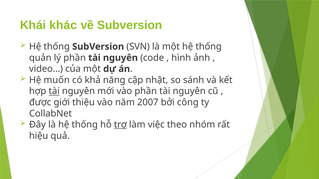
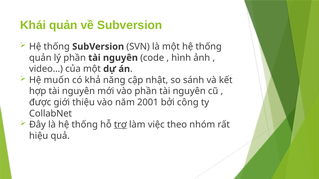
Khái khác: khác -> quản
tài at (54, 91) underline: present -> none
2007: 2007 -> 2001
